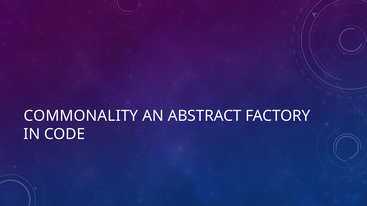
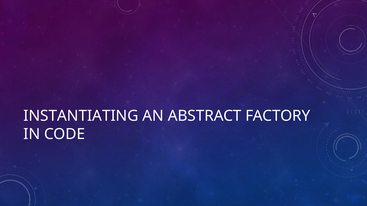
COMMONALITY: COMMONALITY -> INSTANTIATING
